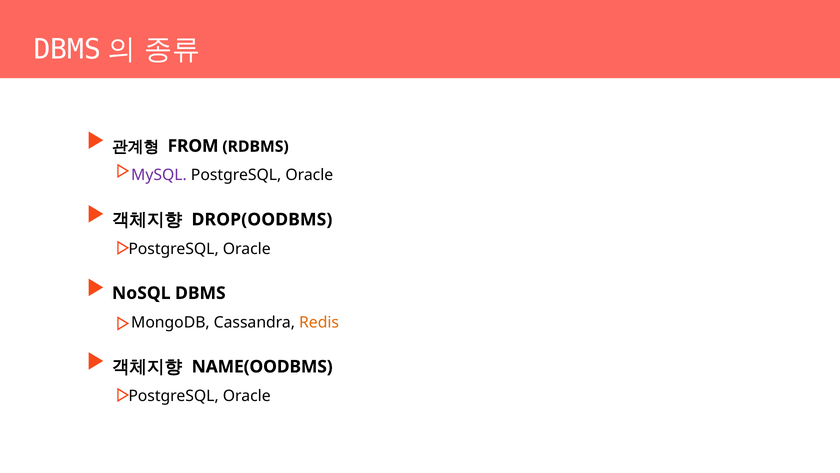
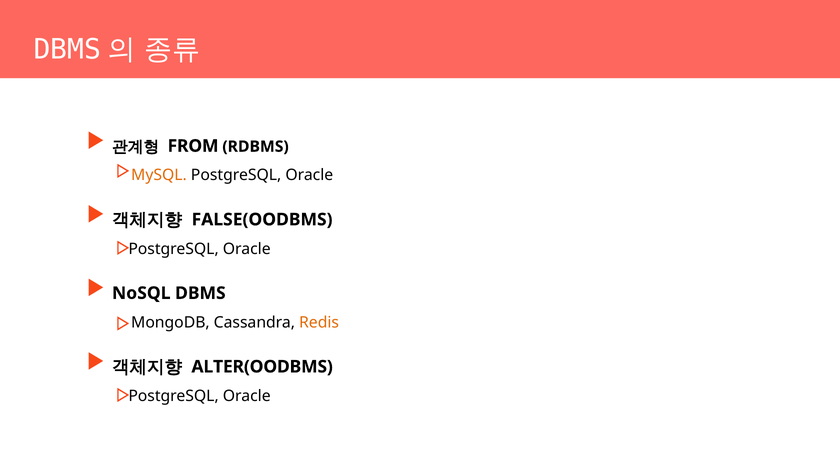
MySQL colour: purple -> orange
DROP(OODBMS: DROP(OODBMS -> FALSE(OODBMS
NAME(OODBMS: NAME(OODBMS -> ALTER(OODBMS
